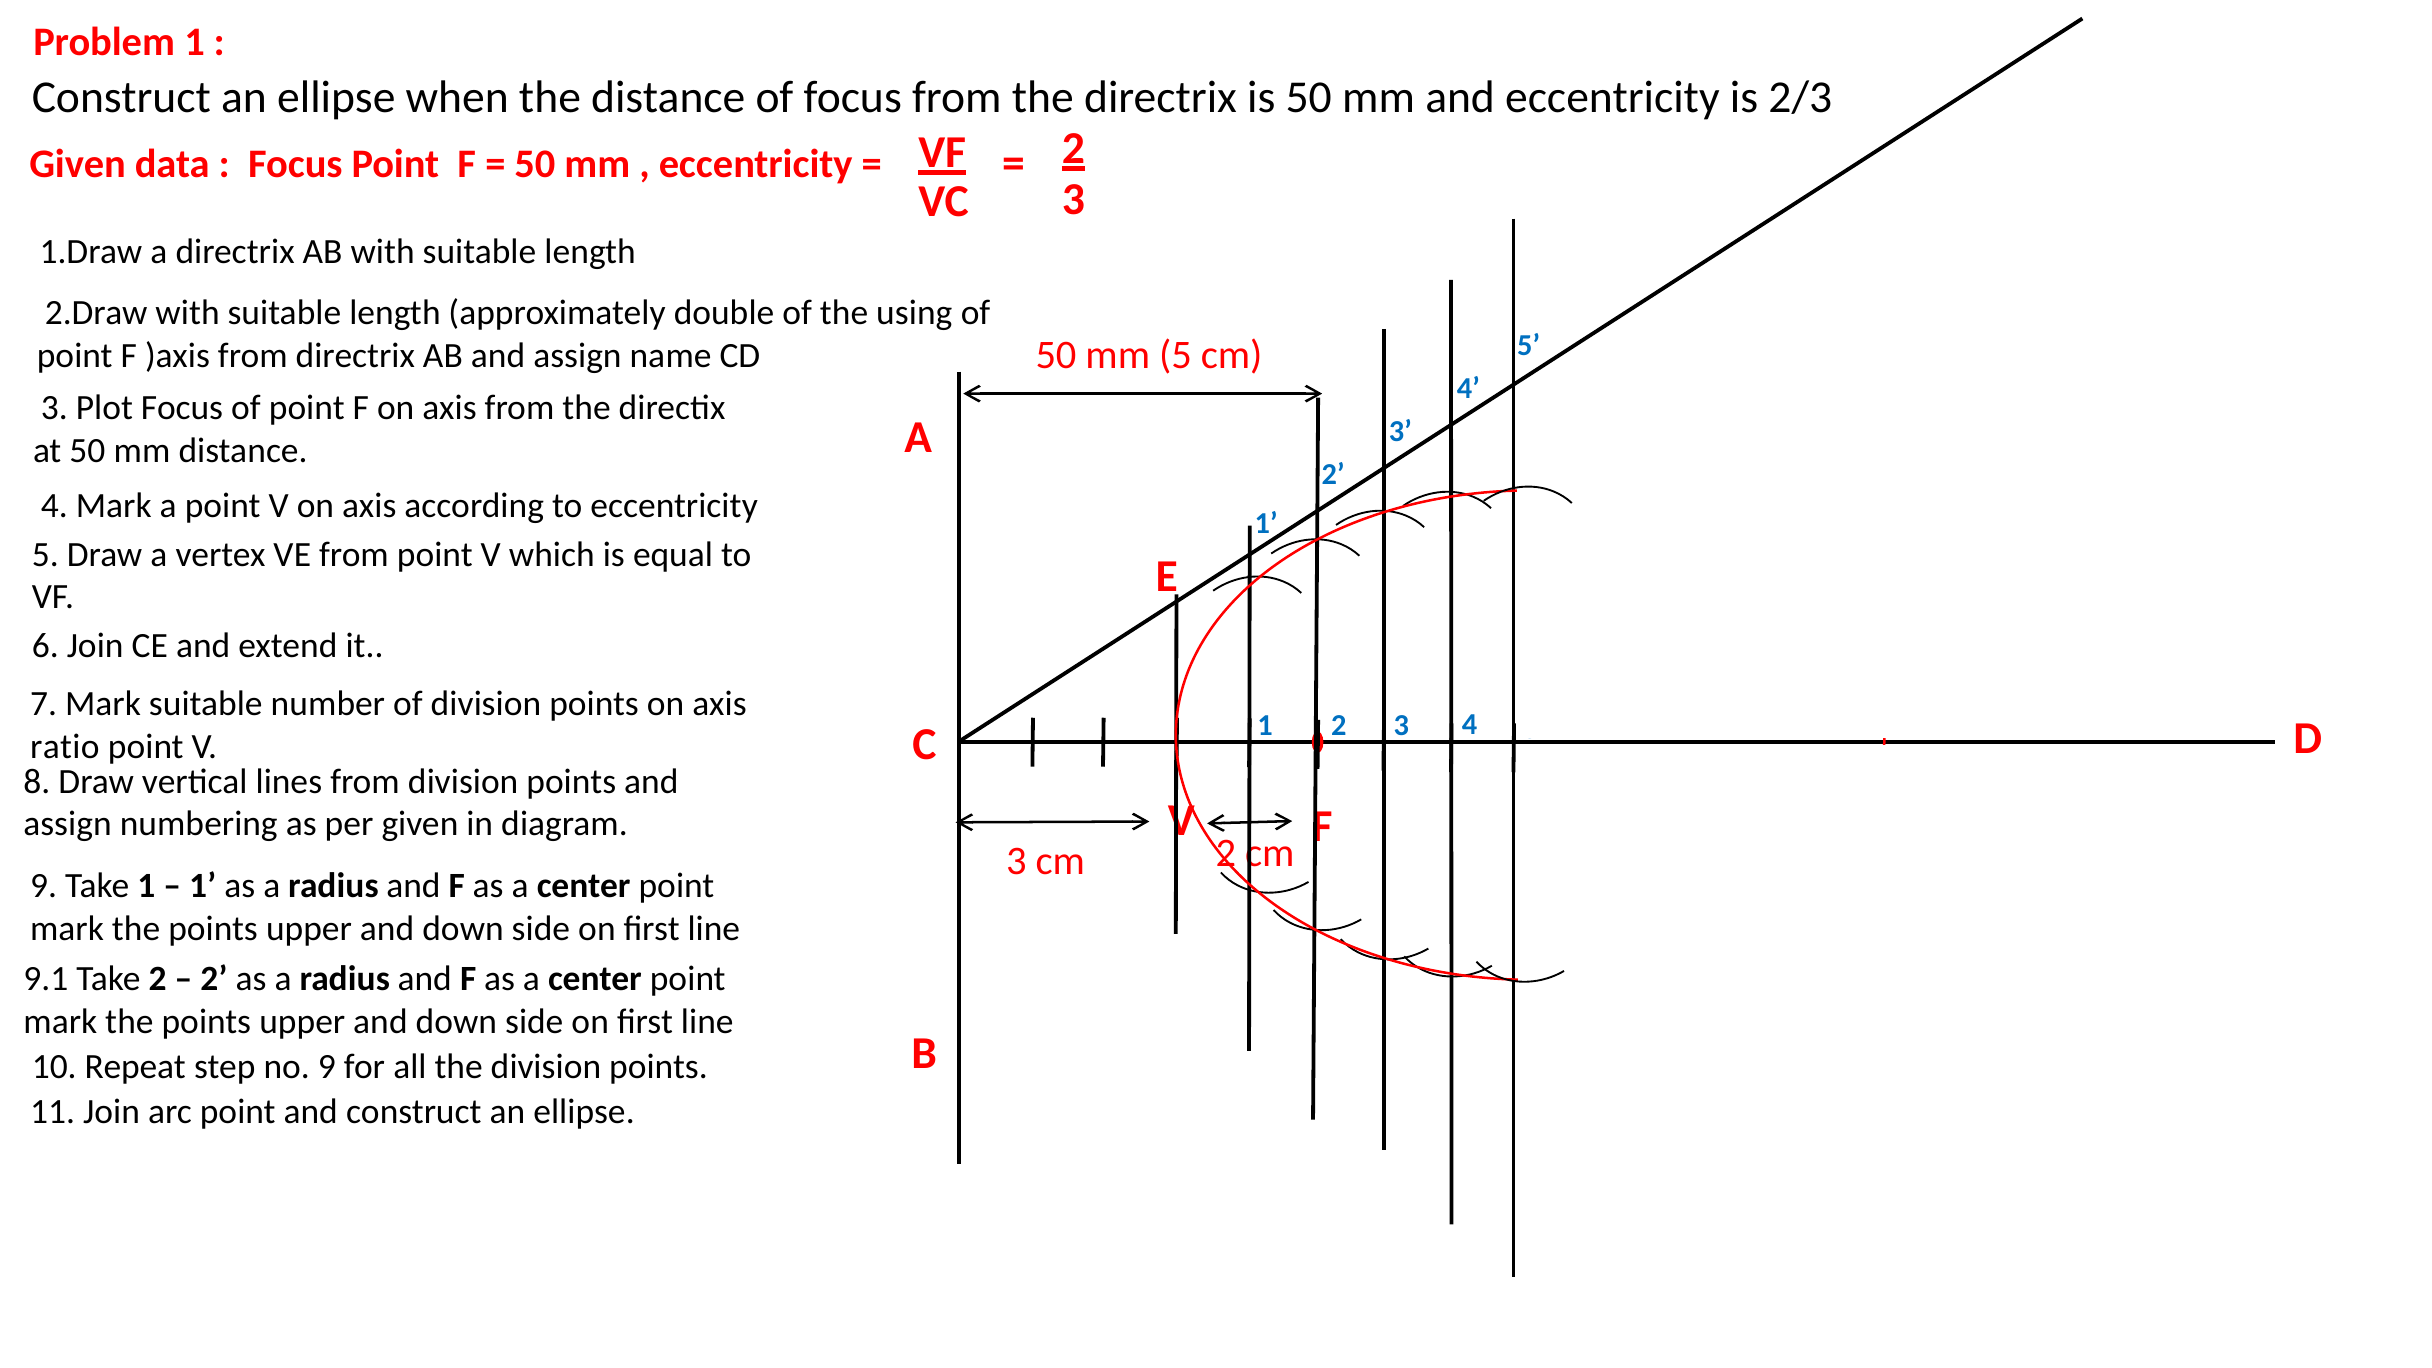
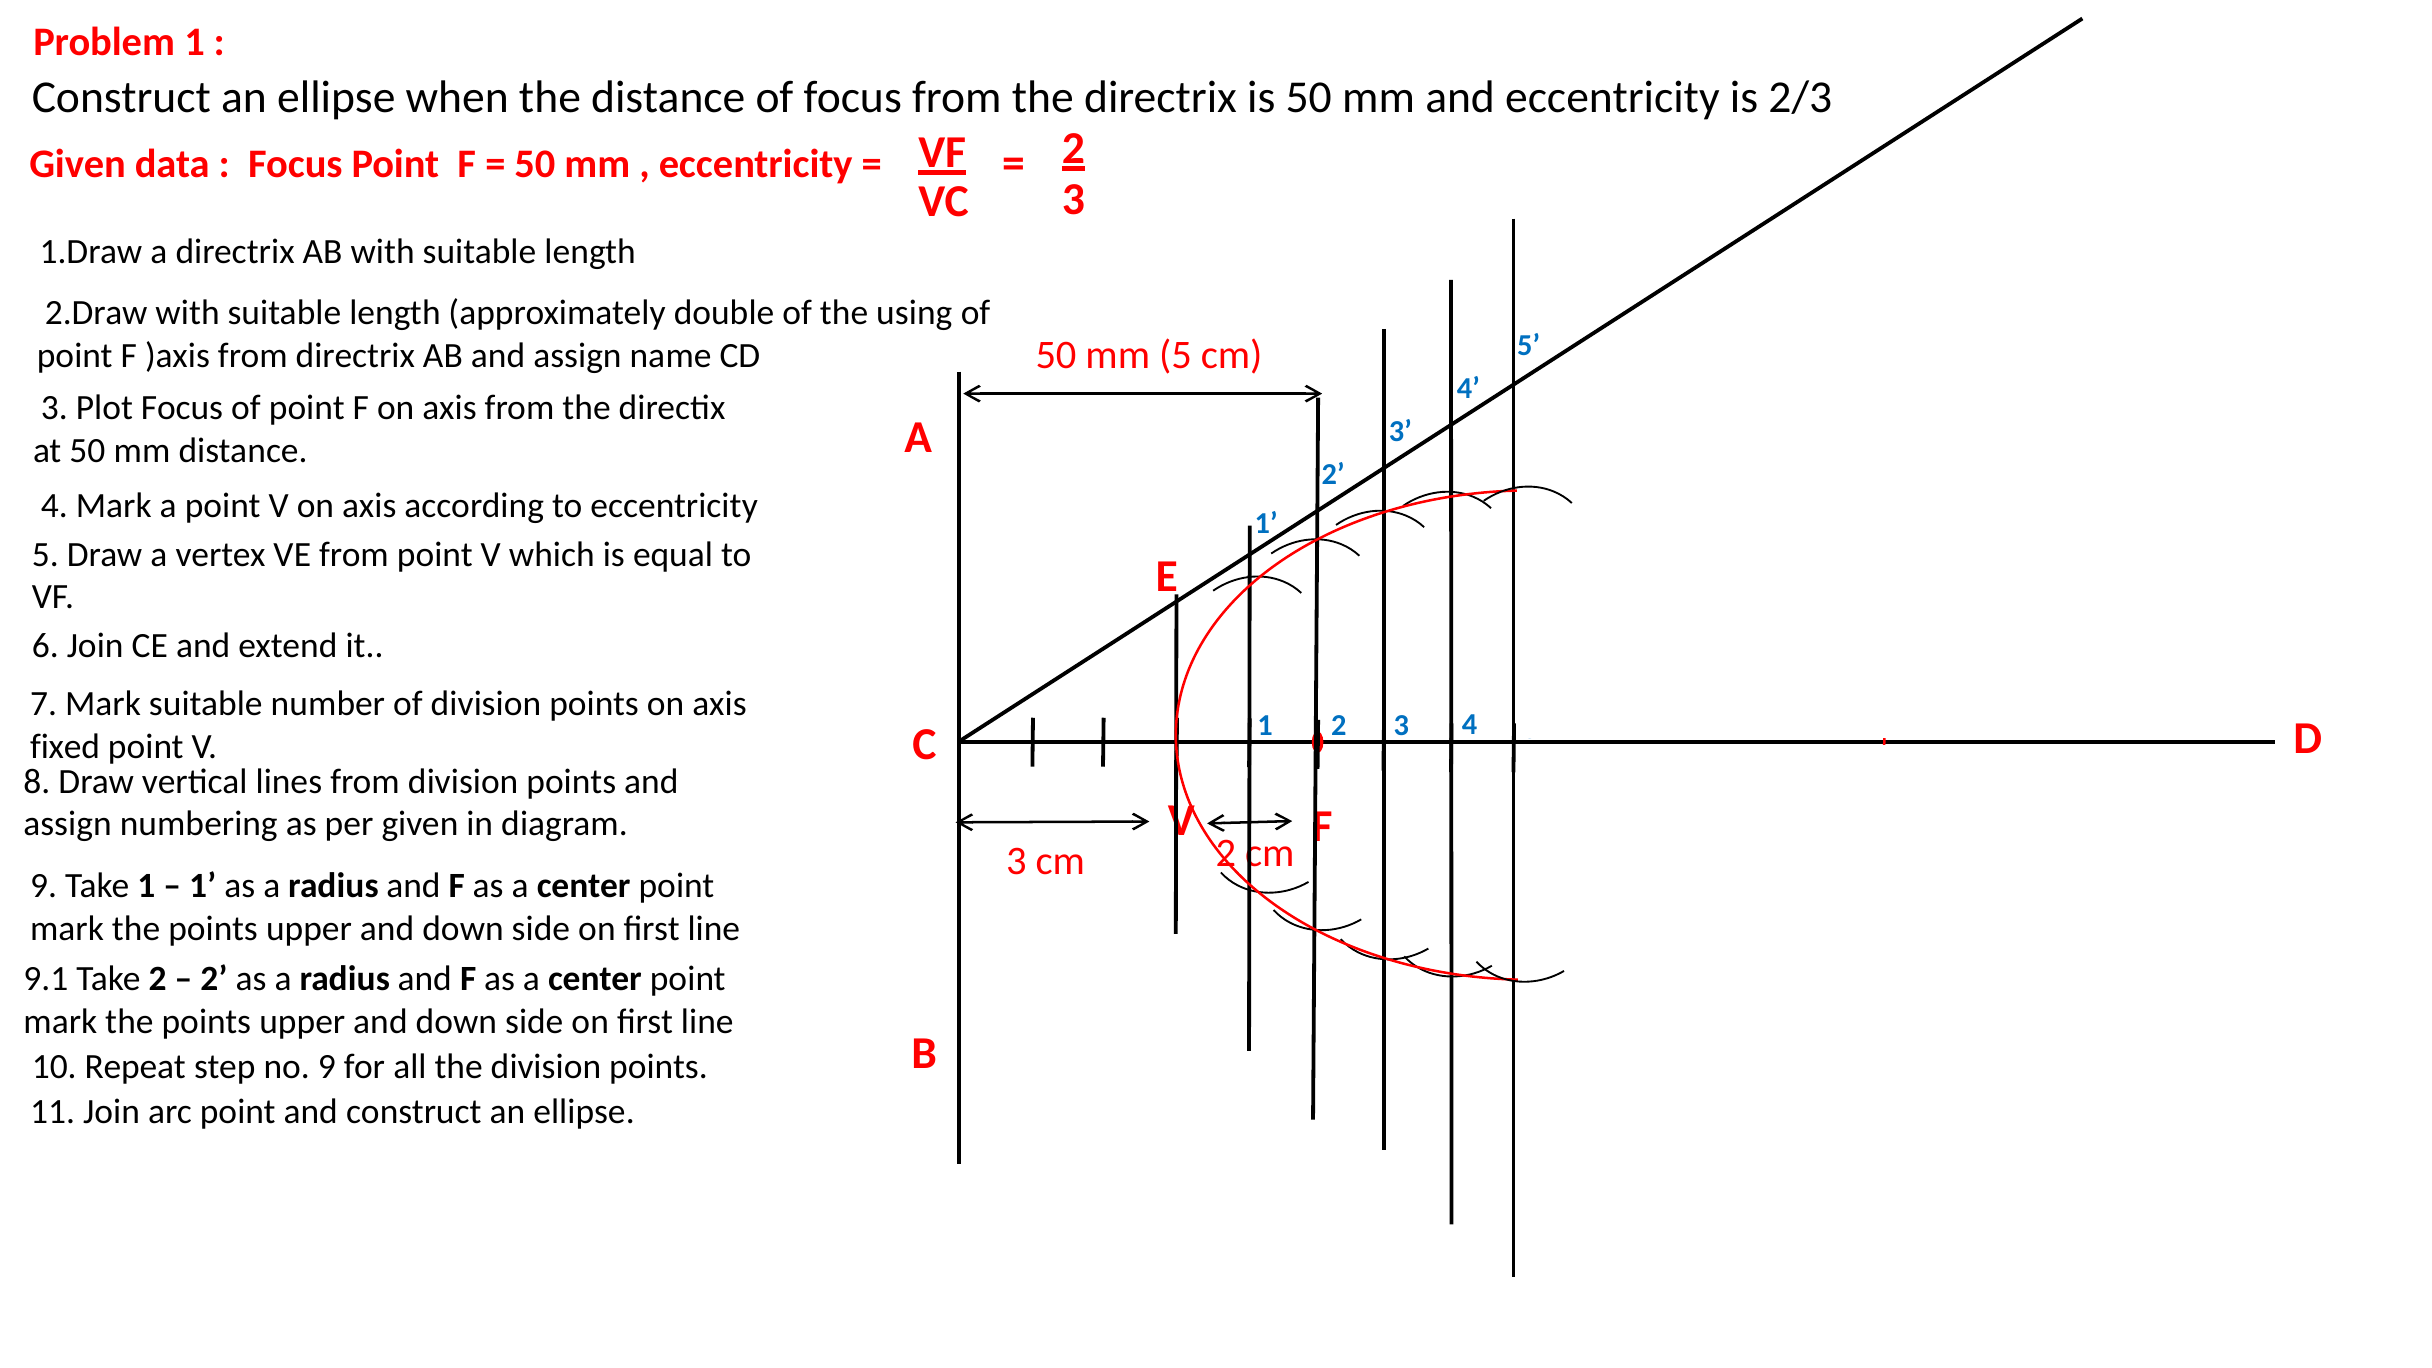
ratio: ratio -> fixed
